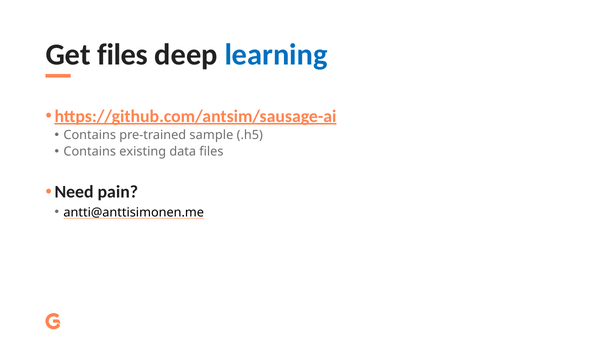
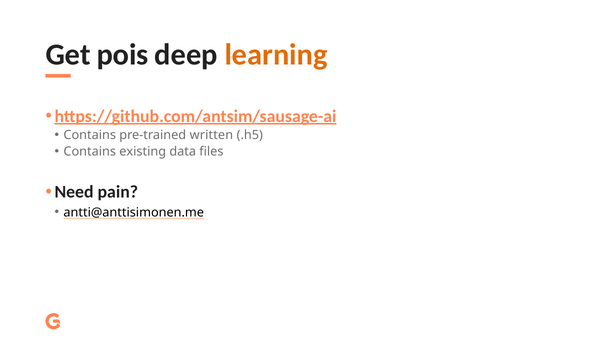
Get files: files -> pois
learning colour: blue -> orange
sample: sample -> written
